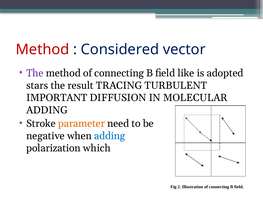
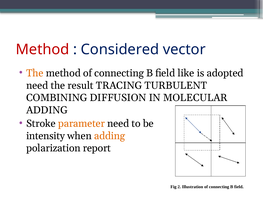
The at (35, 73) colour: purple -> orange
stars at (37, 85): stars -> need
IMPORTANT: IMPORTANT -> COMBINING
negative: negative -> intensity
adding at (110, 135) colour: blue -> orange
which: which -> report
